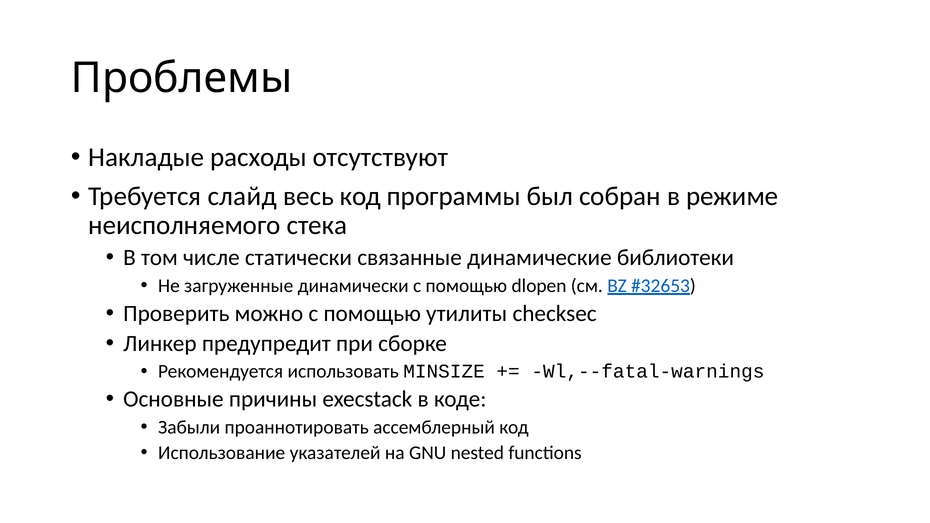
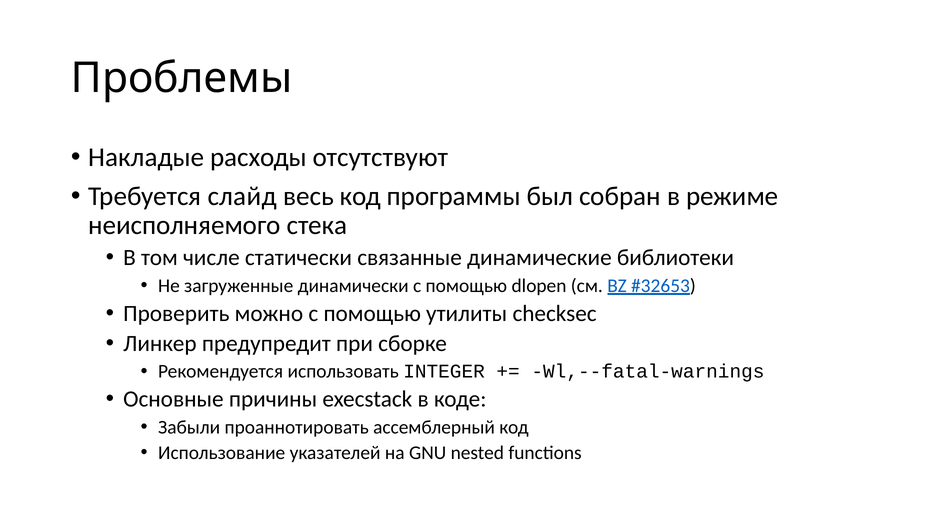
MINSIZE: MINSIZE -> INTEGER
